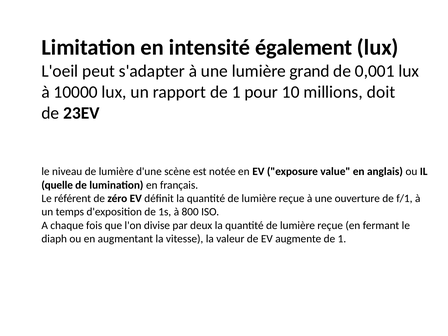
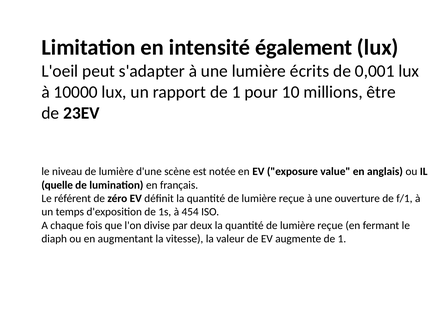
grand: grand -> écrits
doit: doit -> être
800: 800 -> 454
